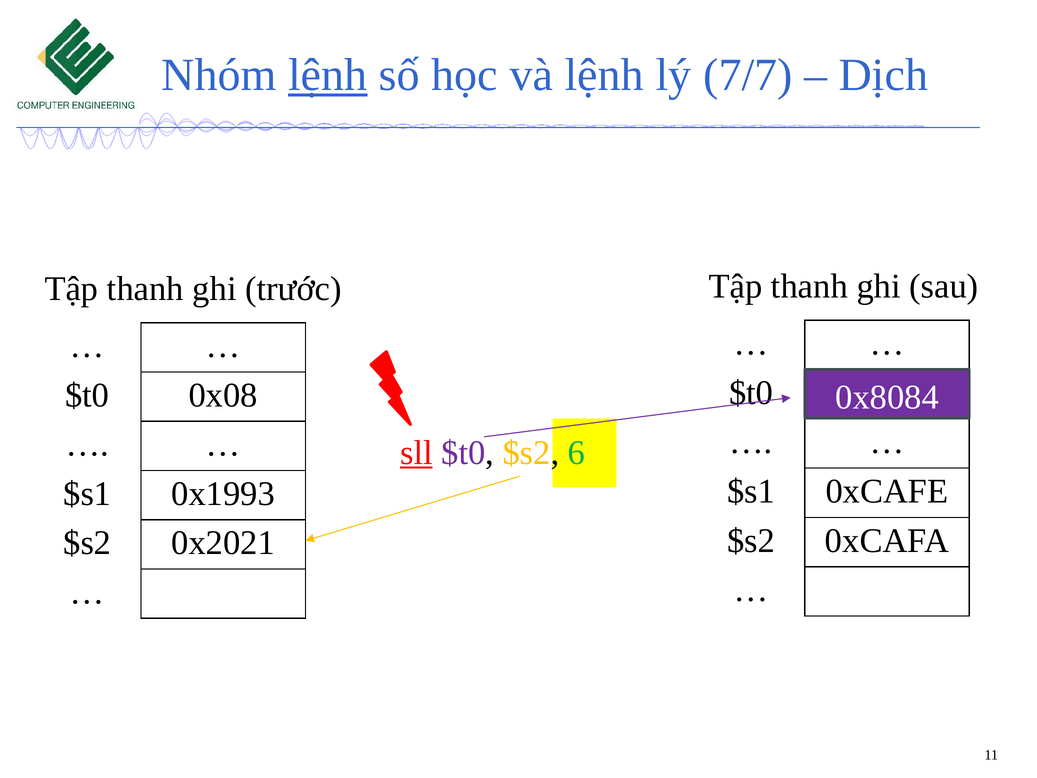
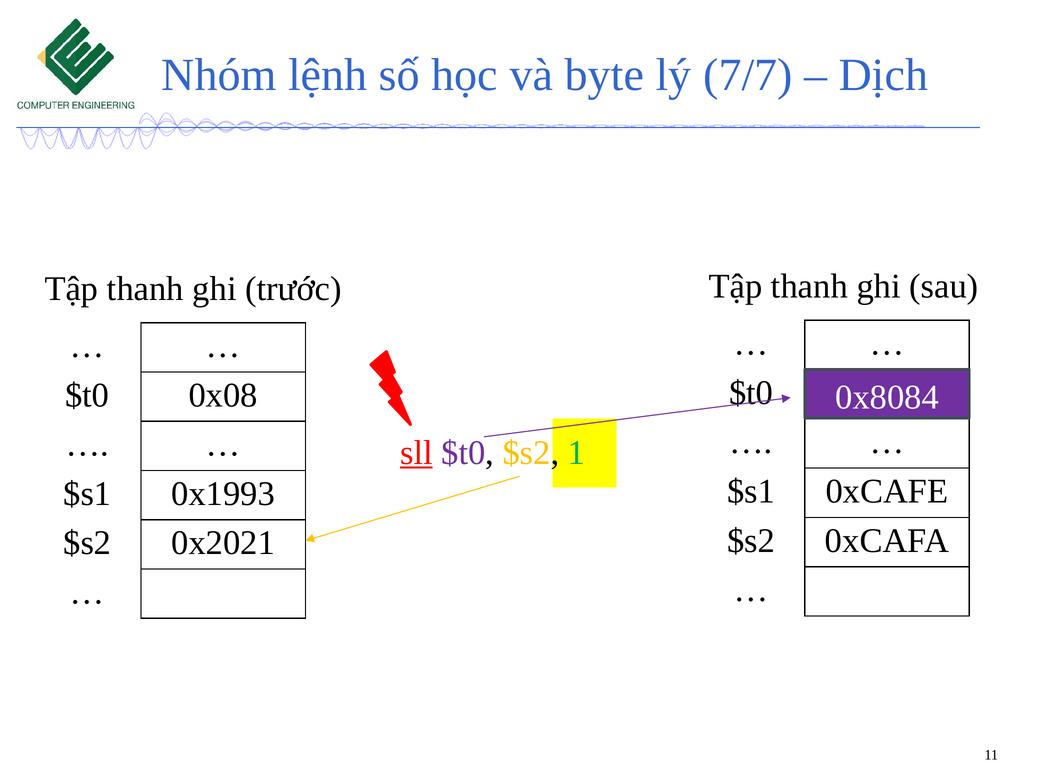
lệnh at (328, 75) underline: present -> none
và lệnh: lệnh -> byte
6: 6 -> 1
